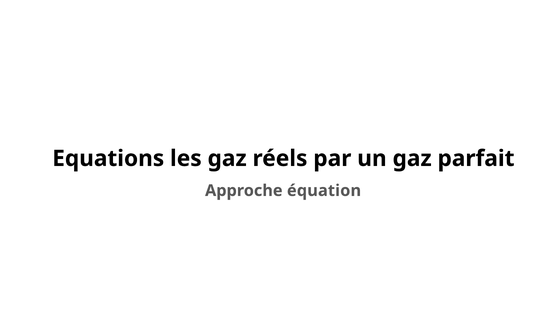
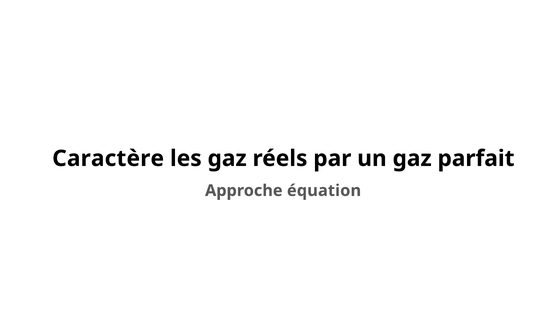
Equations: Equations -> Caractère
